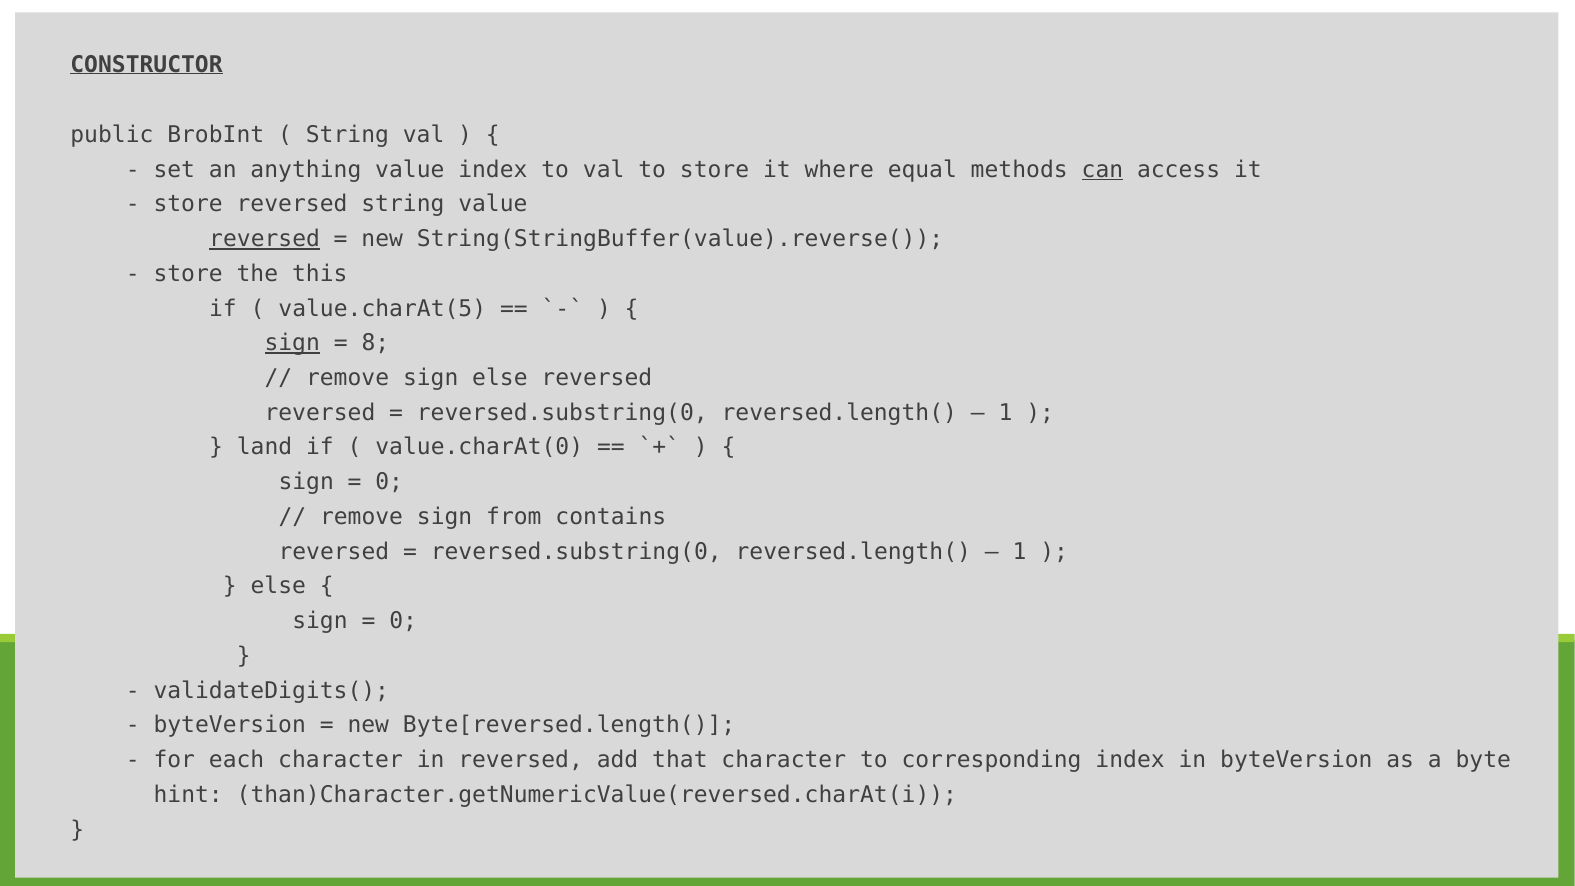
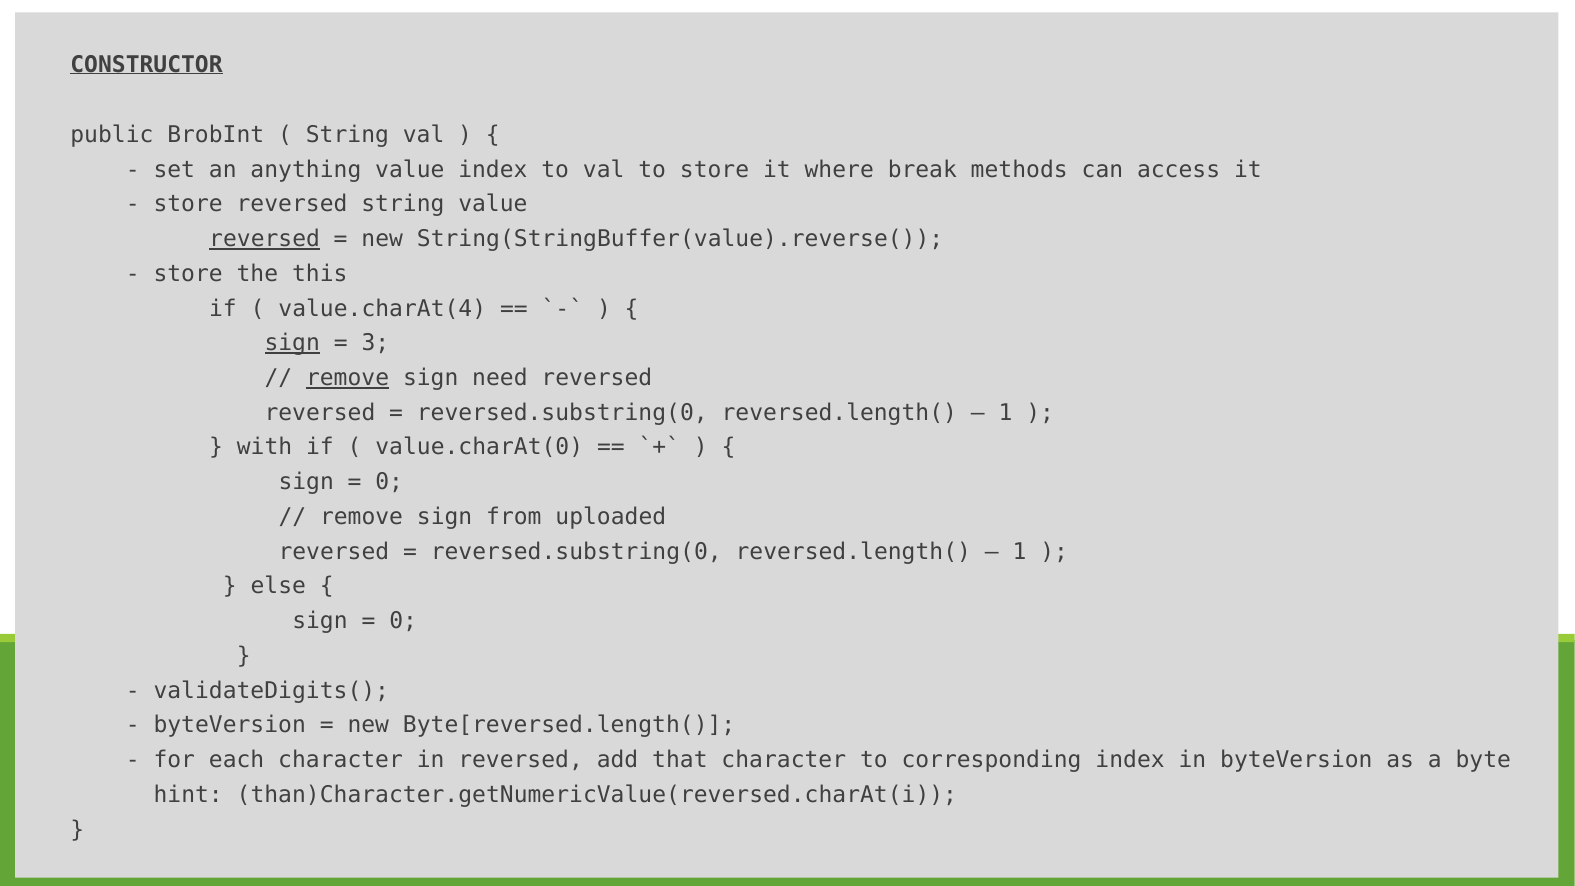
equal: equal -> break
can underline: present -> none
value.charAt(5: value.charAt(5 -> value.charAt(4
8: 8 -> 3
remove at (348, 378) underline: none -> present
sign else: else -> need
land: land -> with
contains: contains -> uploaded
